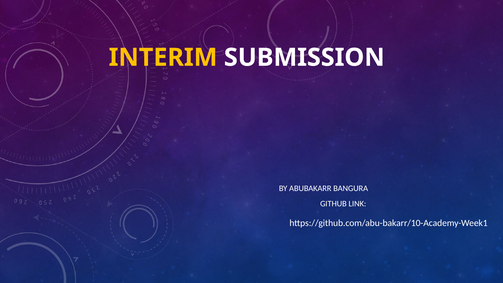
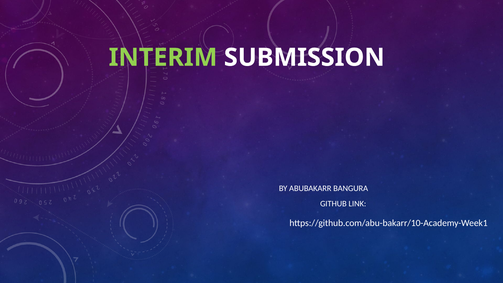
INTERIM colour: yellow -> light green
